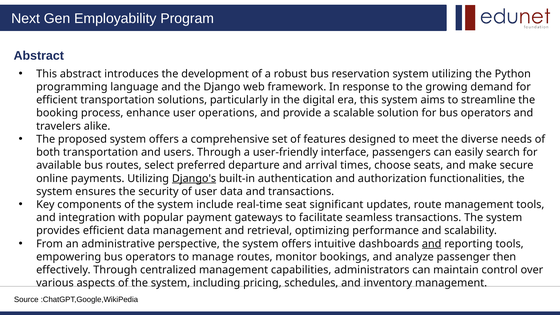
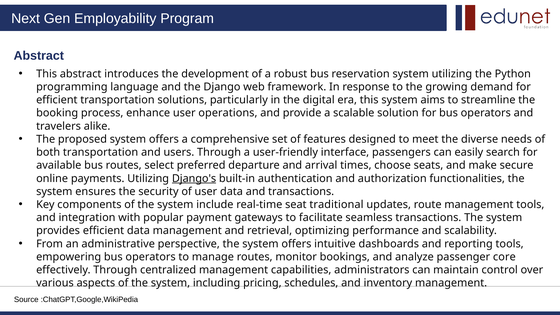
significant: significant -> traditional
and at (432, 244) underline: present -> none
then: then -> core
